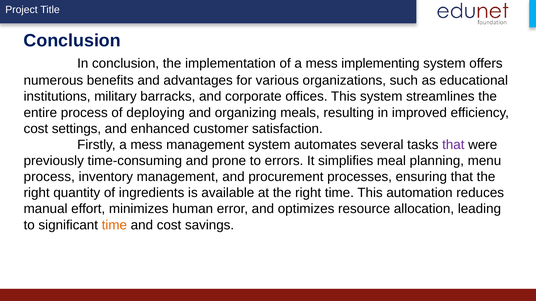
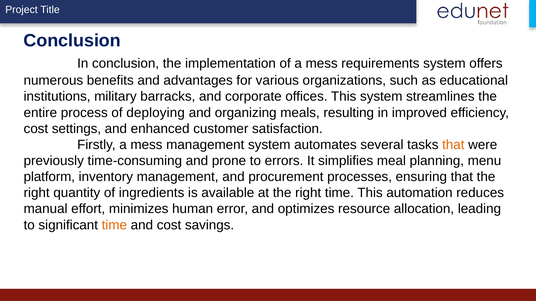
implementing: implementing -> requirements
that at (453, 145) colour: purple -> orange
process at (49, 177): process -> platform
